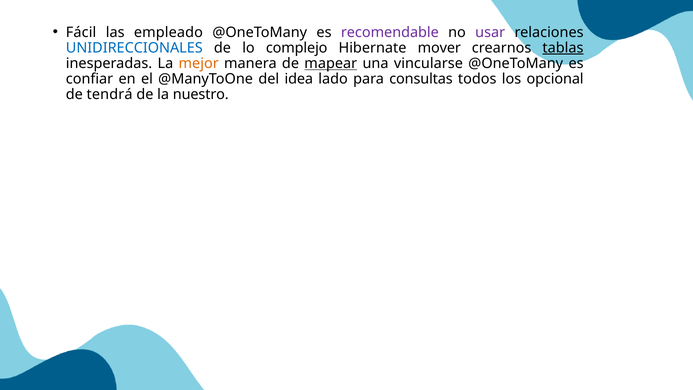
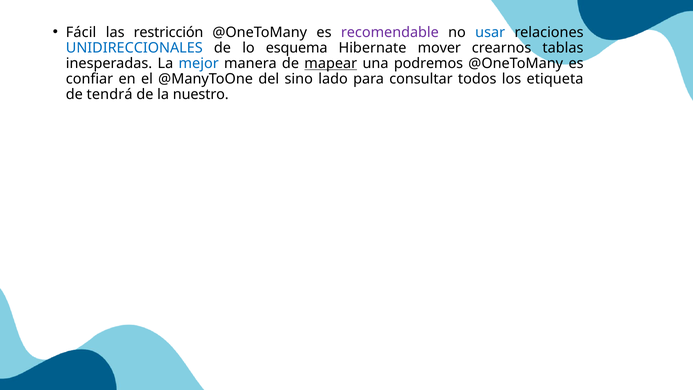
empleado: empleado -> restricción
usar colour: purple -> blue
complejo: complejo -> esquema
tablas underline: present -> none
mejor colour: orange -> blue
vincularse: vincularse -> podremos
idea: idea -> sino
consultas: consultas -> consultar
opcional: opcional -> etiqueta
